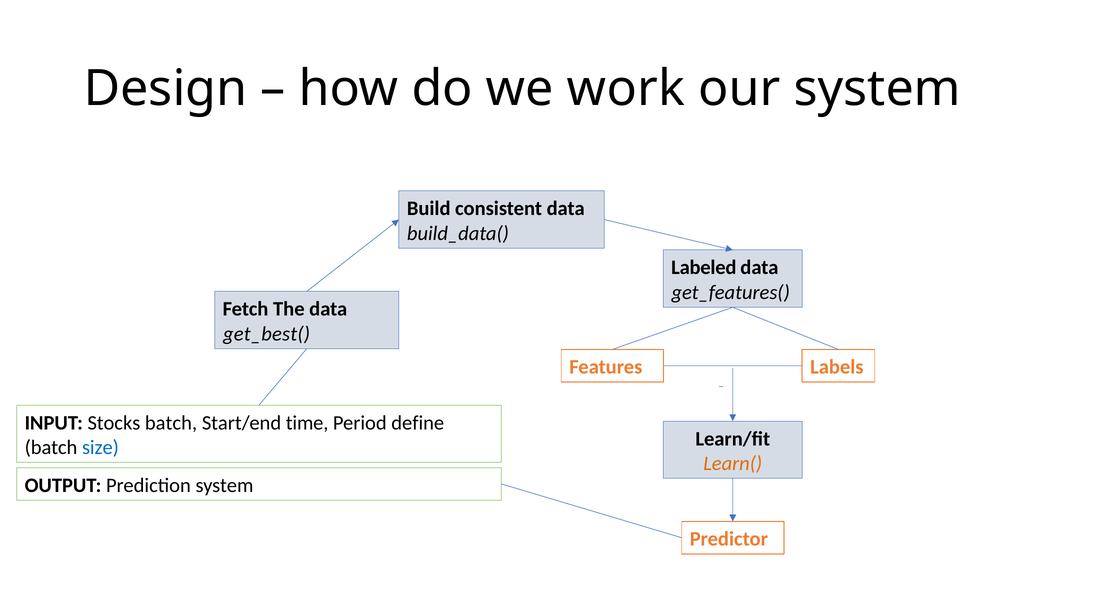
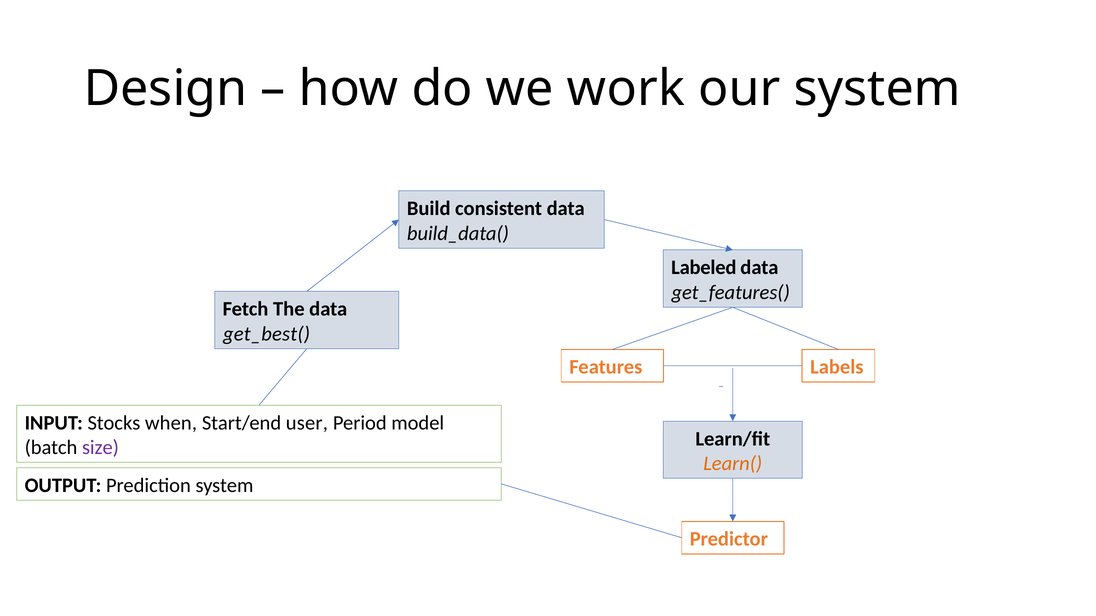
Stocks batch: batch -> when
time: time -> user
define: define -> model
size colour: blue -> purple
